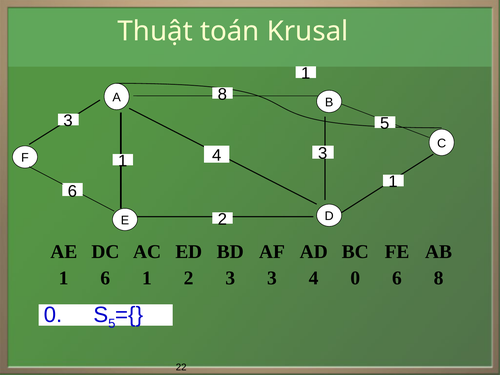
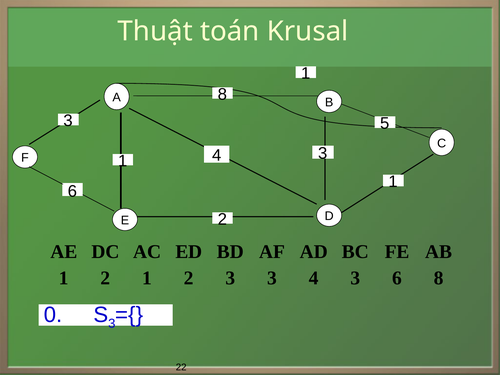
6 at (105, 278): 6 -> 2
4 0: 0 -> 3
5 at (112, 323): 5 -> 3
